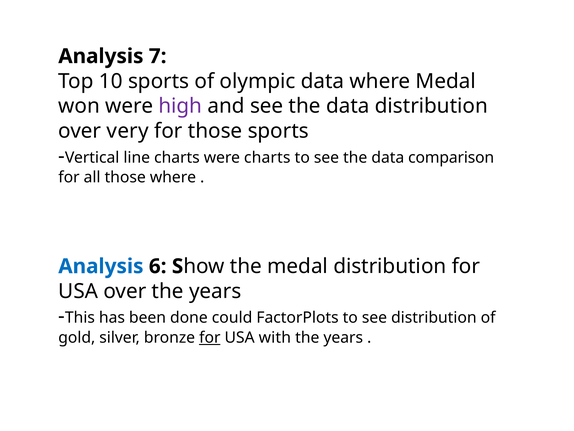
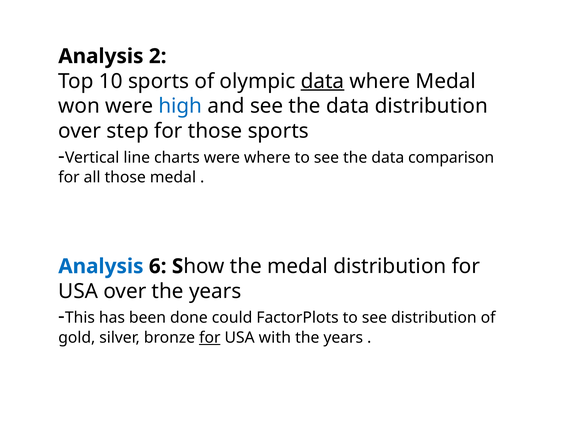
7: 7 -> 2
data at (323, 81) underline: none -> present
high colour: purple -> blue
very: very -> step
were charts: charts -> where
those where: where -> medal
